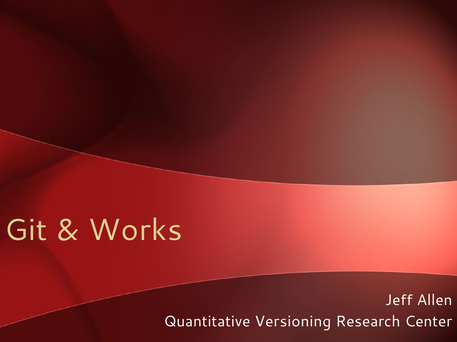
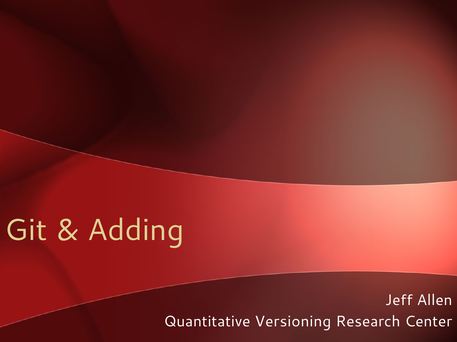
Works: Works -> Adding
